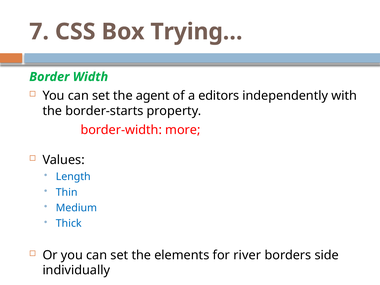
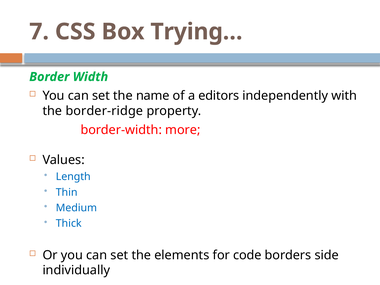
agent: agent -> name
border-starts: border-starts -> border-ridge
river: river -> code
